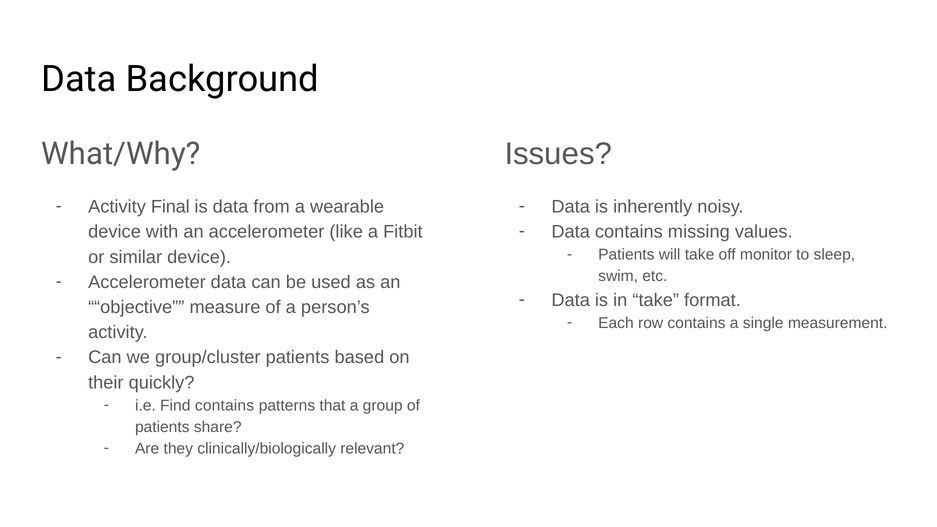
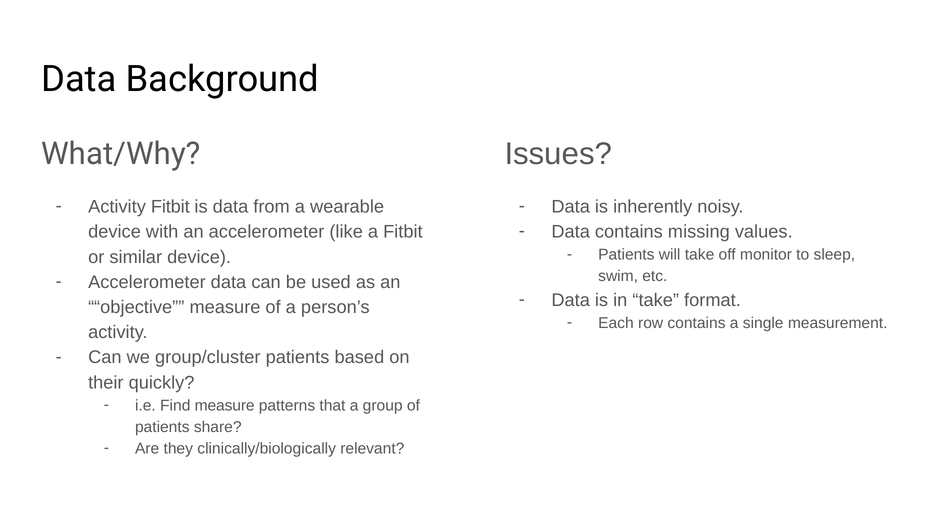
Activity Final: Final -> Fitbit
Find contains: contains -> measure
